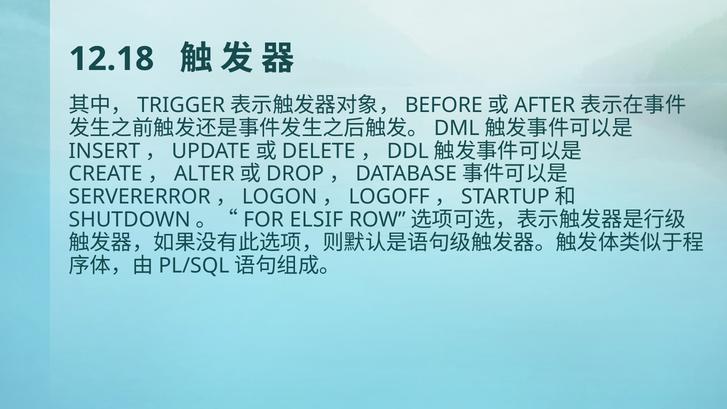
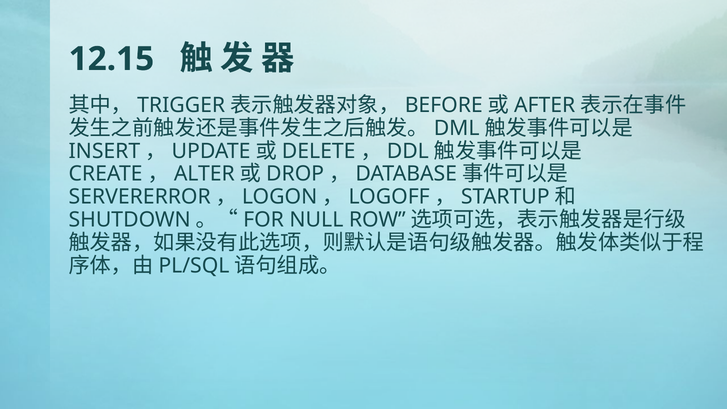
12.18: 12.18 -> 12.15
ELSIF: ELSIF -> NULL
